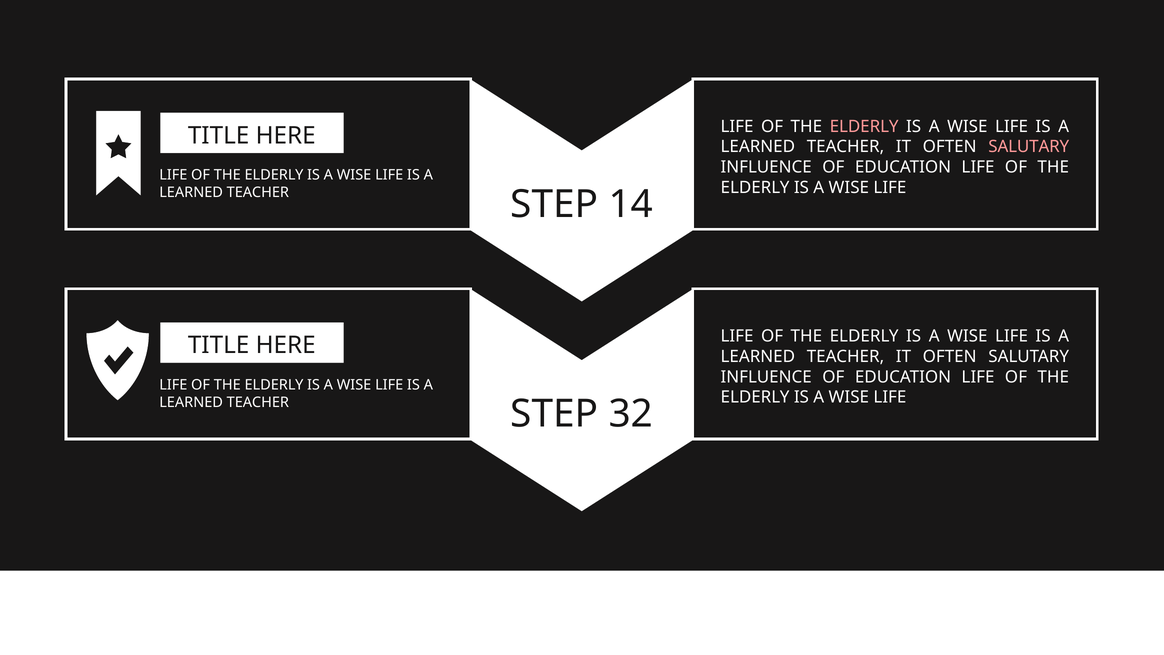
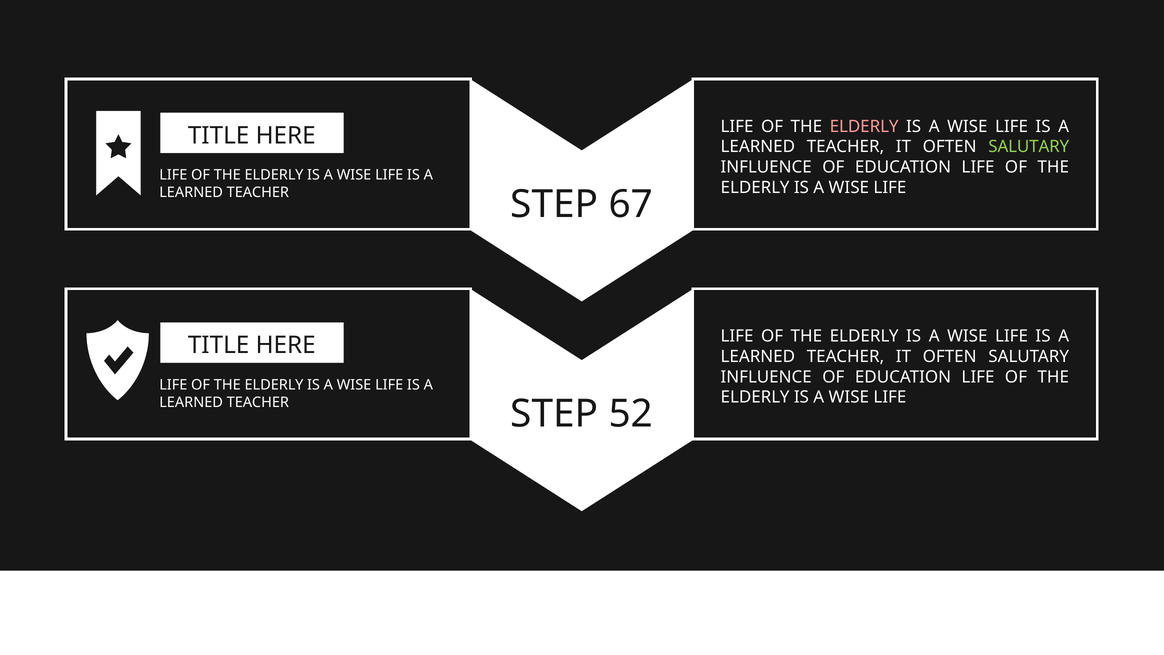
SALUTARY at (1029, 147) colour: pink -> light green
14: 14 -> 67
32: 32 -> 52
